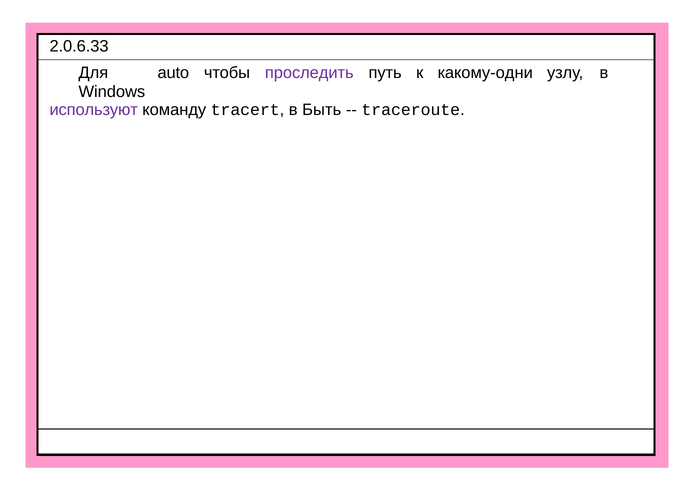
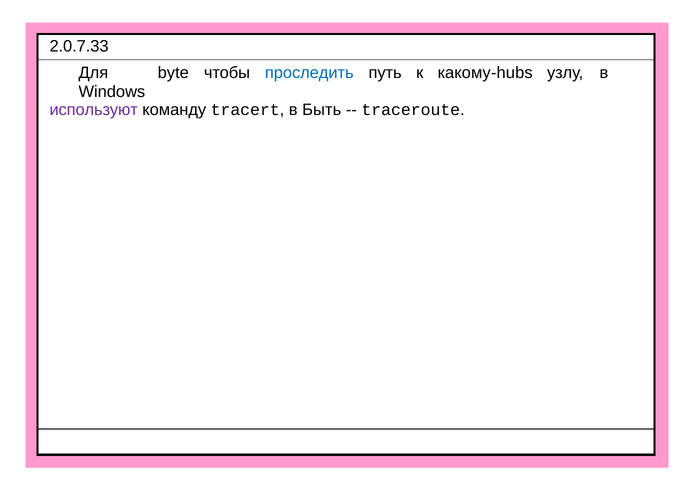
2.0.6.33: 2.0.6.33 -> 2.0.7.33
auto: auto -> byte
проследить colour: purple -> blue
какому-одни: какому-одни -> какому-hubs
